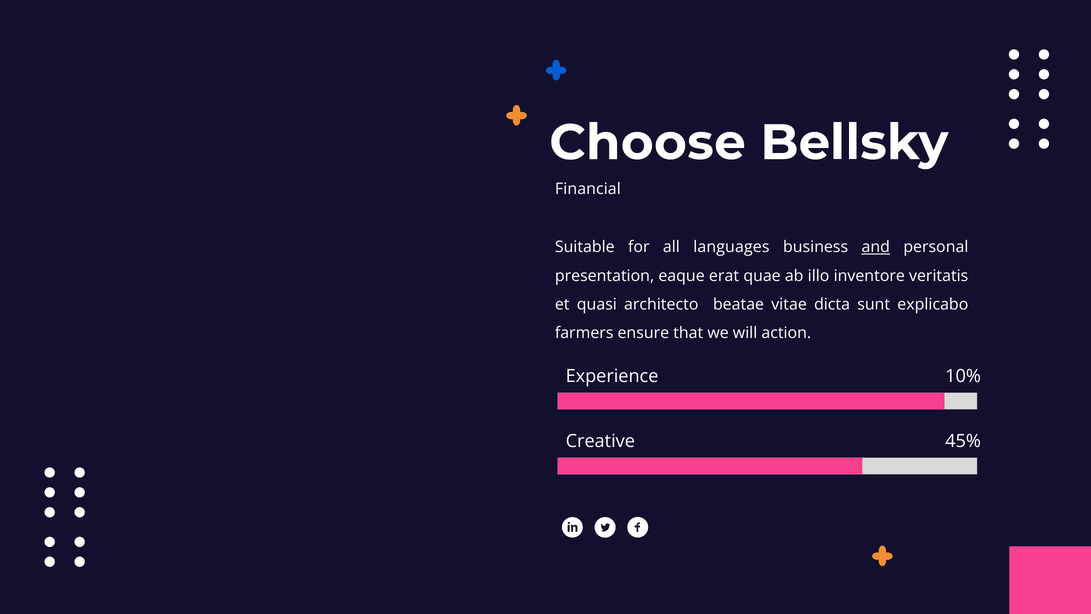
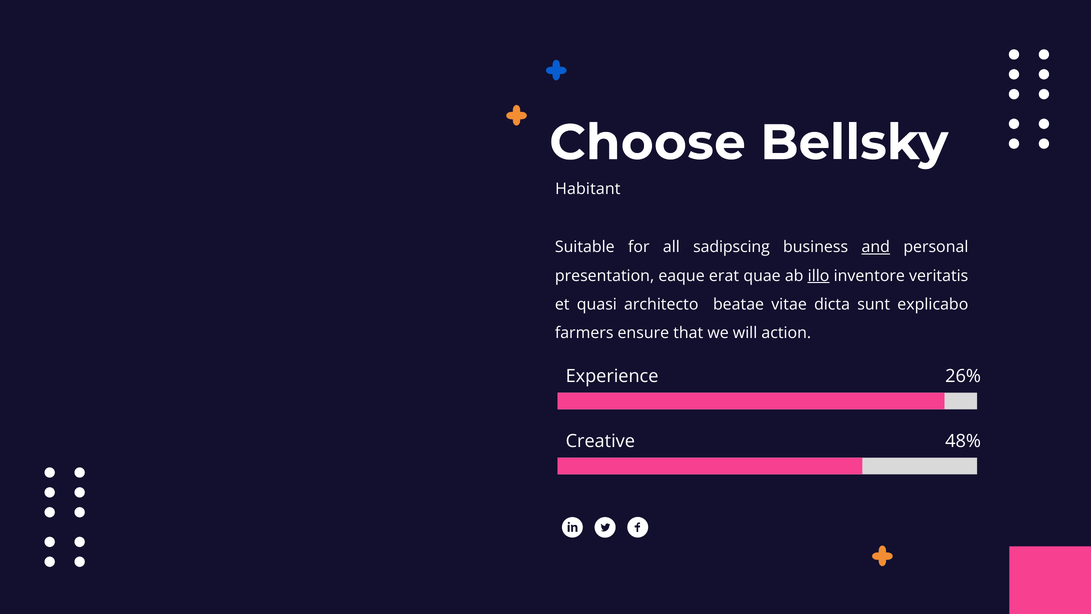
Financial: Financial -> Habitant
languages: languages -> sadipscing
illo underline: none -> present
10%: 10% -> 26%
45%: 45% -> 48%
